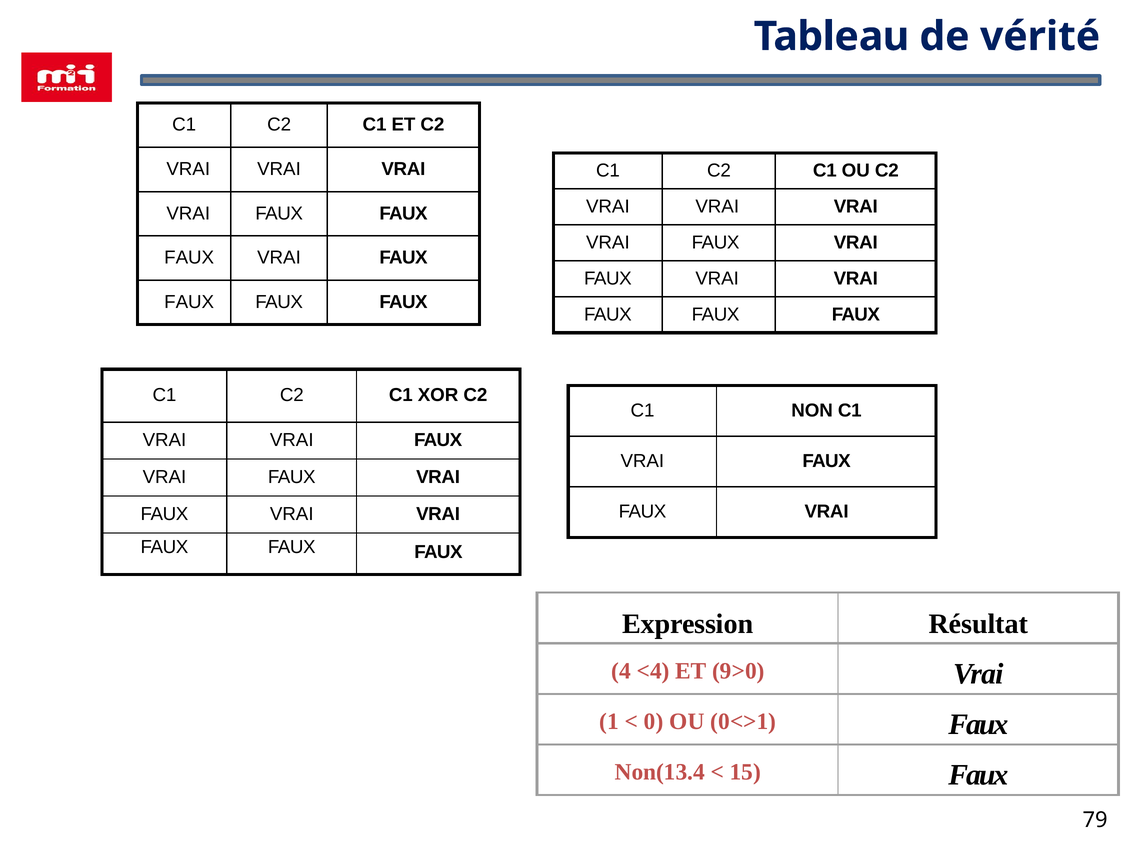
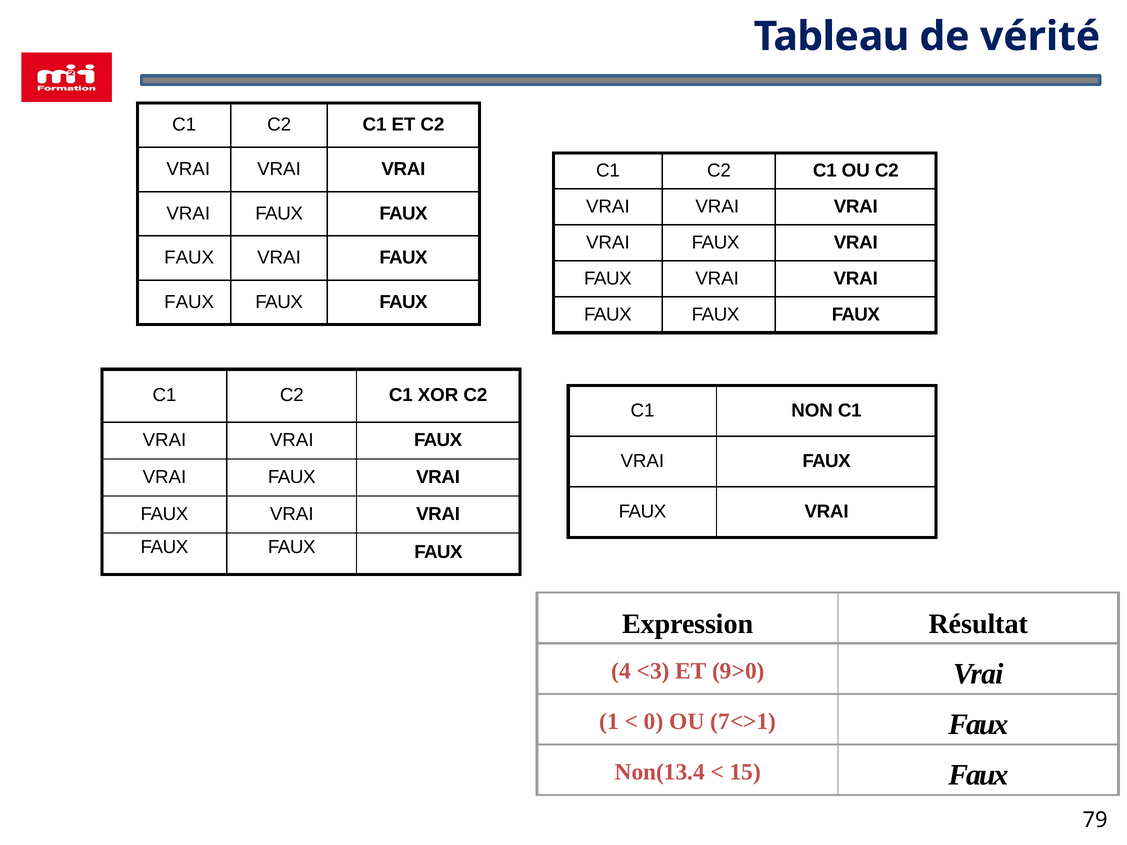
<4: <4 -> <3
0<>1: 0<>1 -> 7<>1
